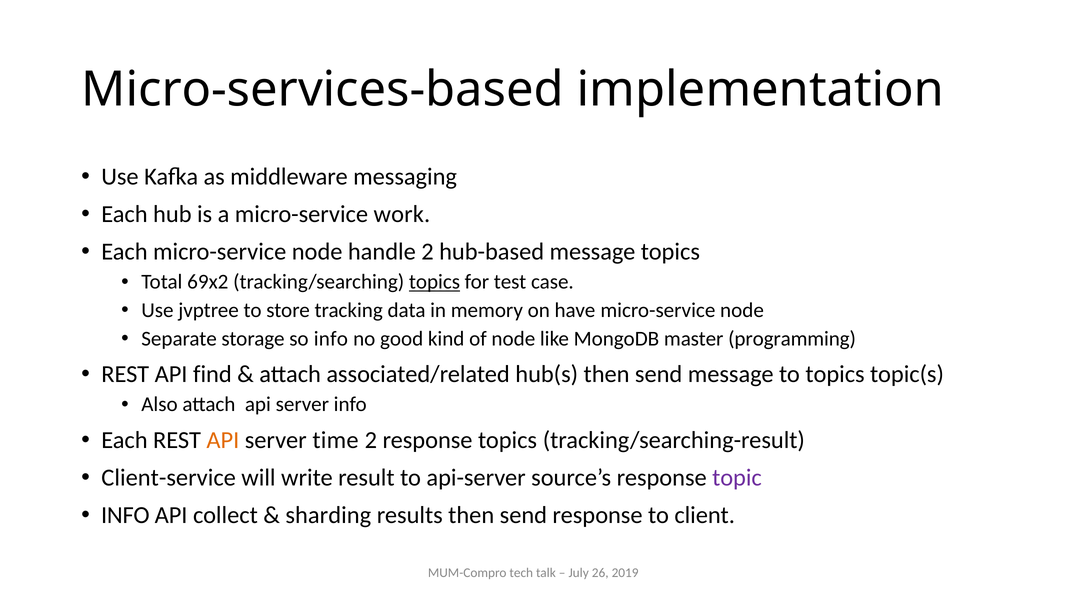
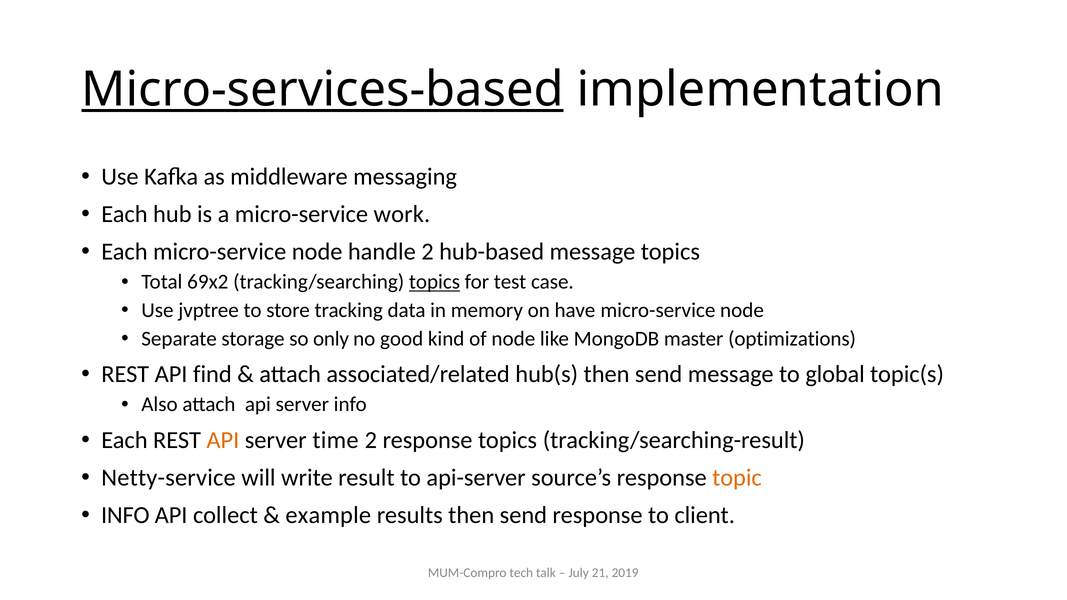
Micro-services-based underline: none -> present
so info: info -> only
programming: programming -> optimizations
to topics: topics -> global
Client-service: Client-service -> Netty-service
topic colour: purple -> orange
sharding: sharding -> example
26: 26 -> 21
